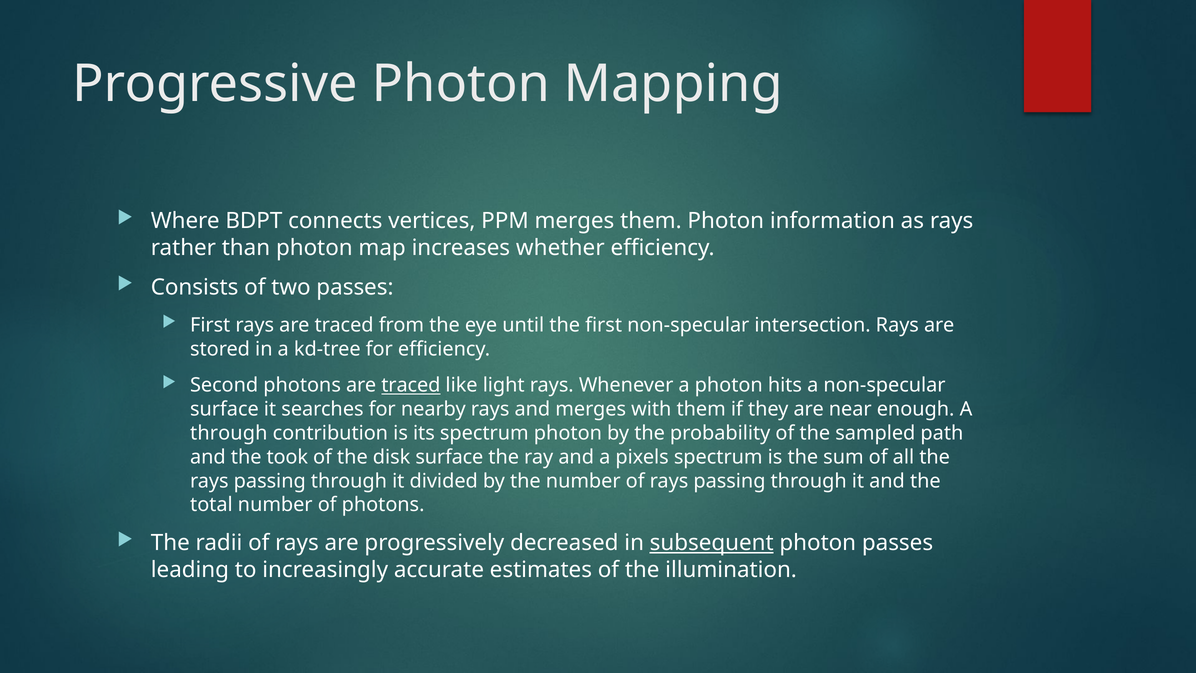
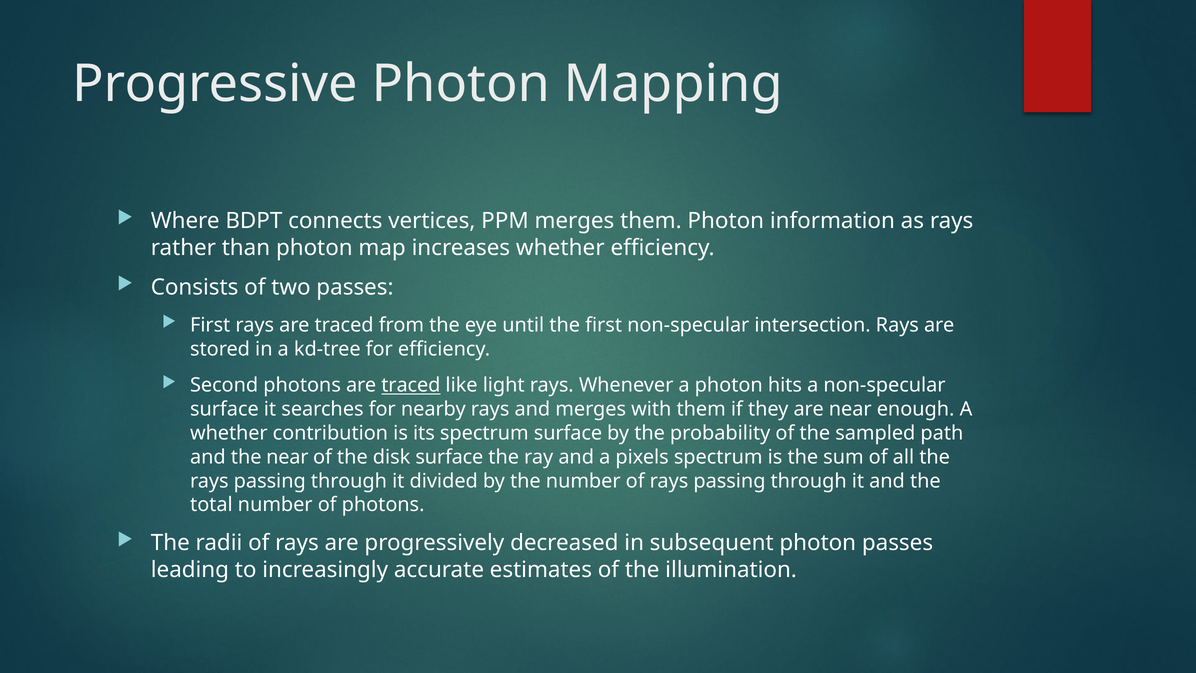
through at (229, 433): through -> whether
spectrum photon: photon -> surface
the took: took -> near
subsequent underline: present -> none
